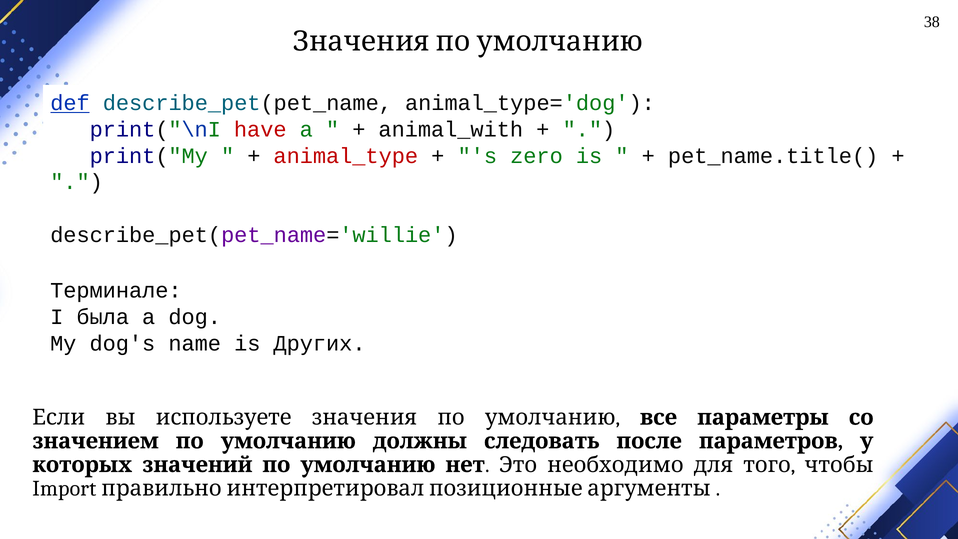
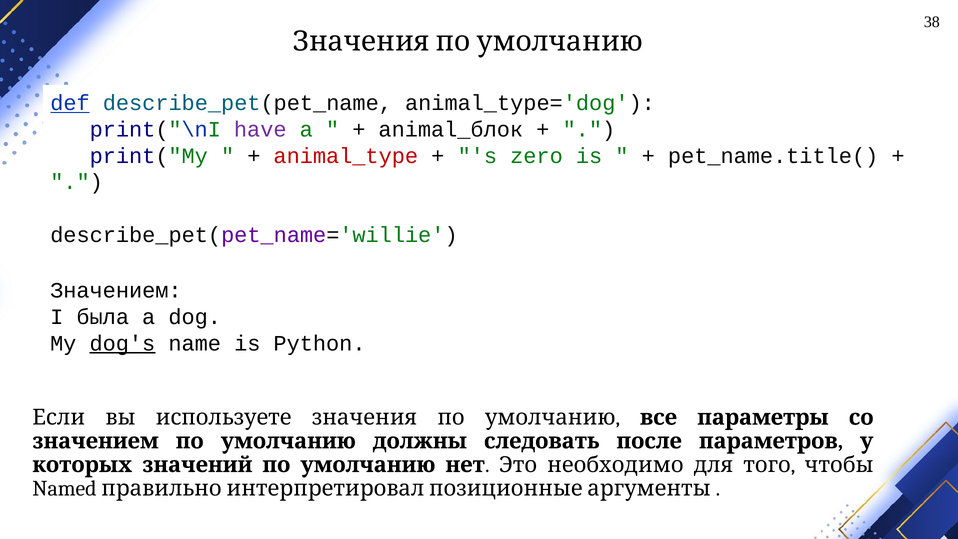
have colour: red -> purple
animal_with: animal_with -> animal_блок
Терминале at (116, 291): Терминале -> Значением
dog's underline: none -> present
Других: Других -> Python
Import: Import -> Named
